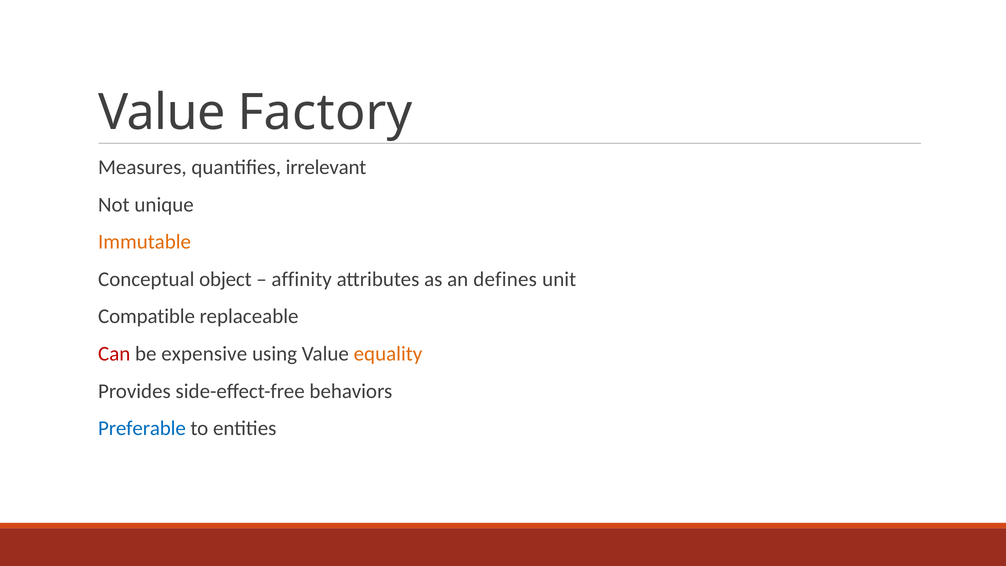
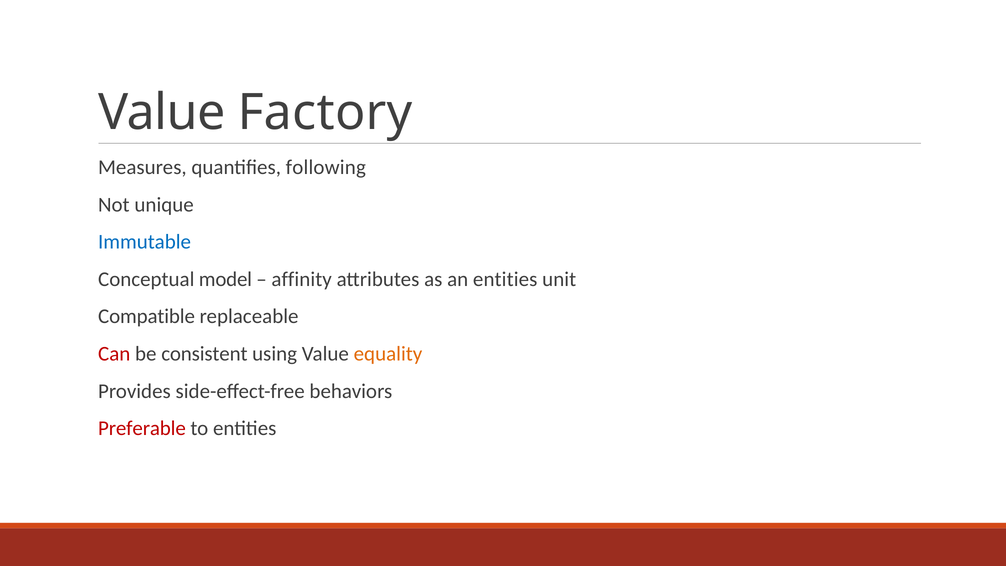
irrelevant: irrelevant -> following
Immutable colour: orange -> blue
object: object -> model
an defines: defines -> entities
expensive: expensive -> consistent
Preferable colour: blue -> red
